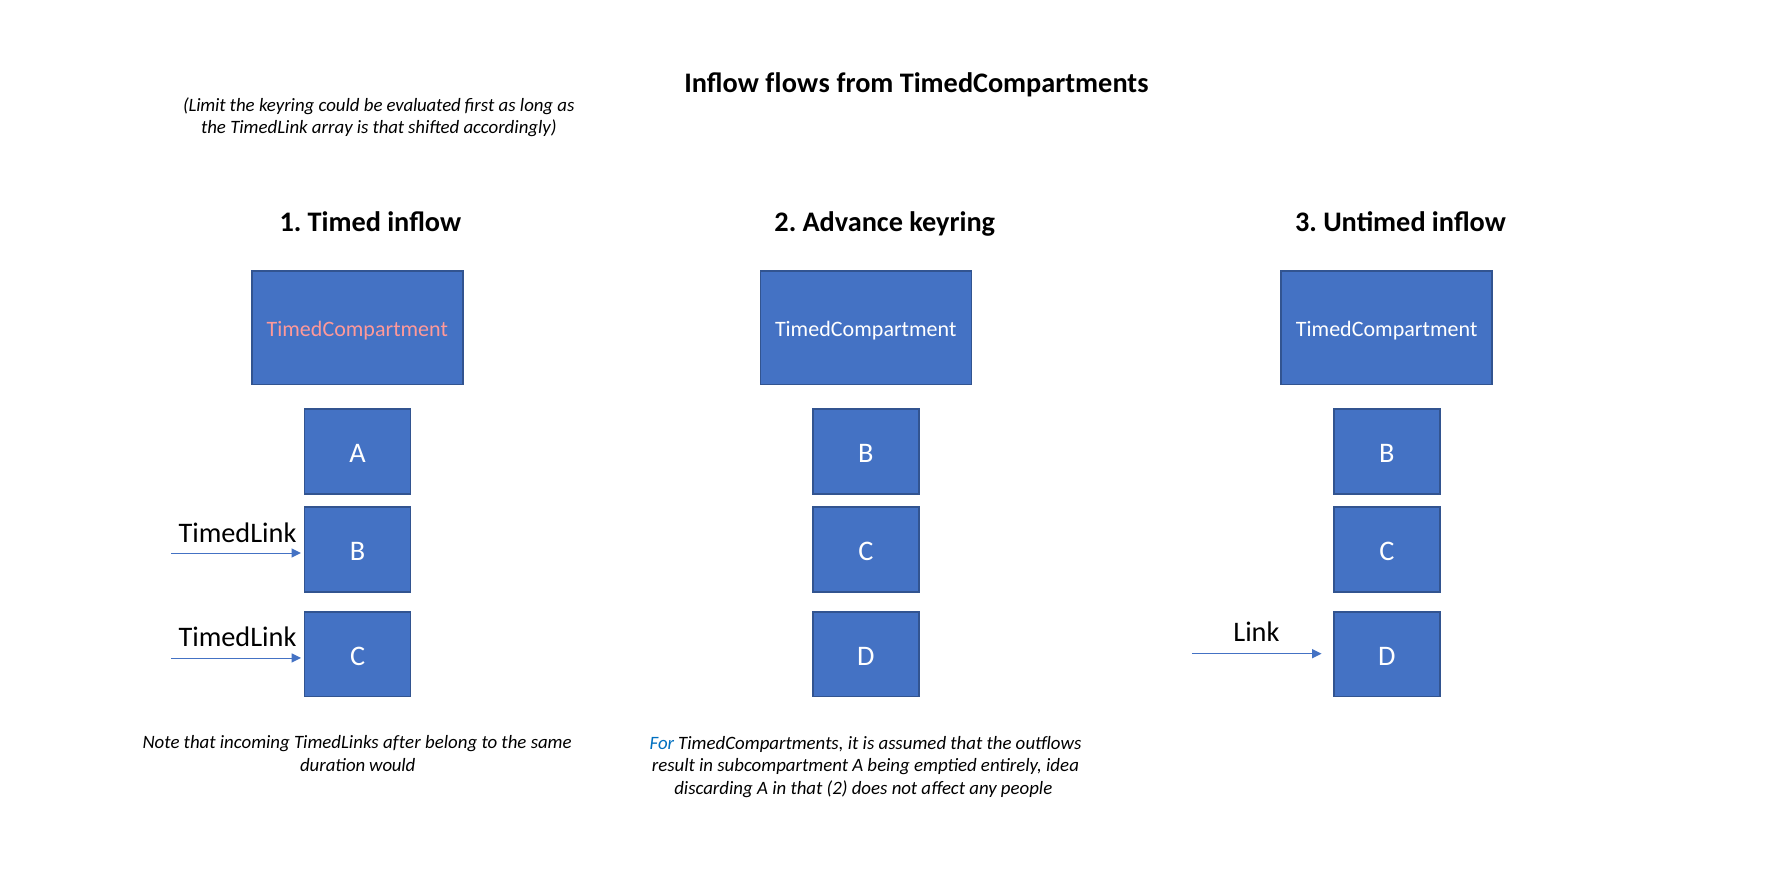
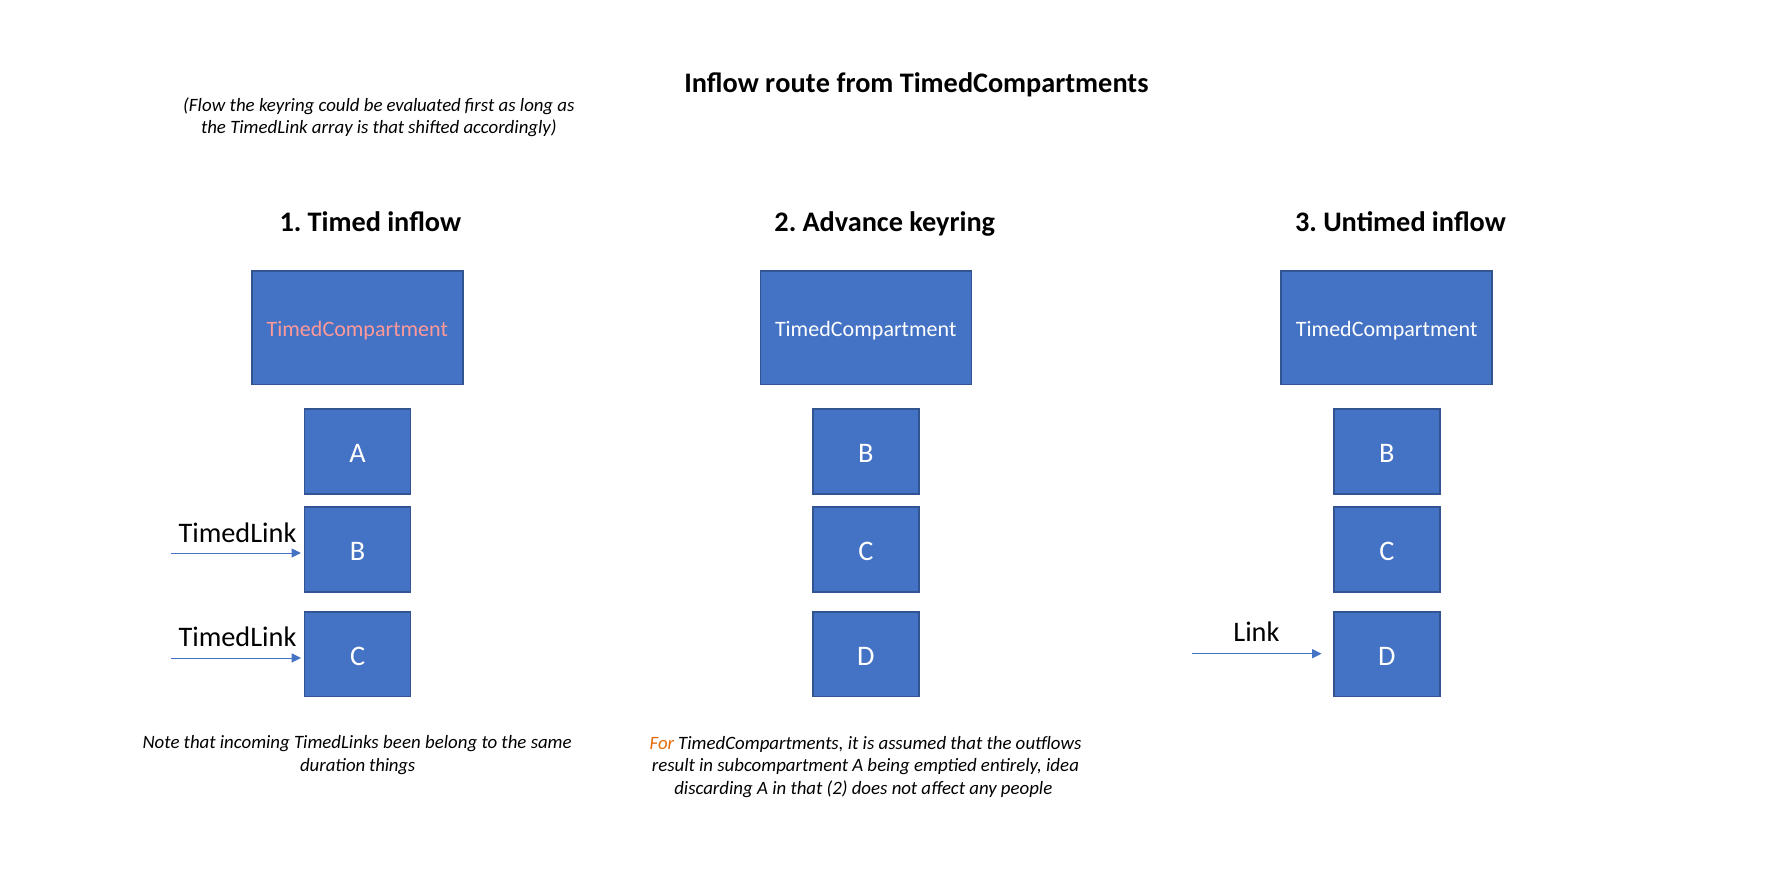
flows: flows -> route
Limit: Limit -> Flow
after: after -> been
For colour: blue -> orange
would: would -> things
